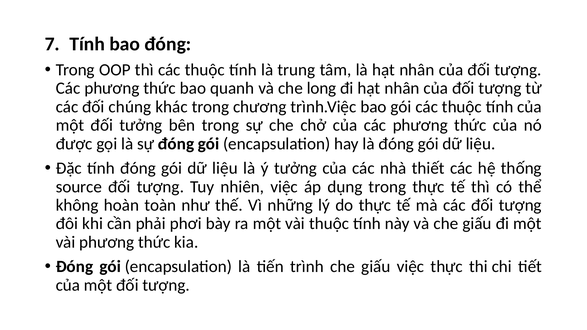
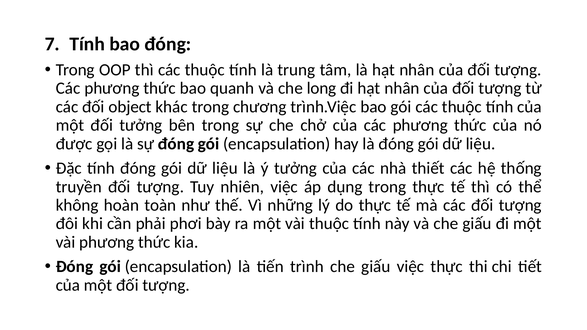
chúng: chúng -> object
source: source -> truyền
